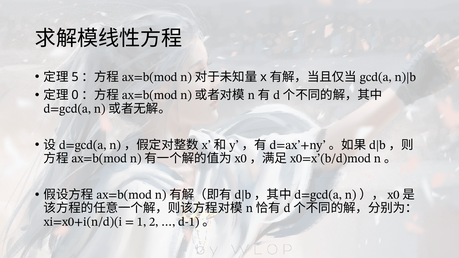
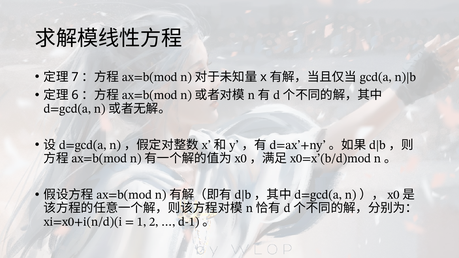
5: 5 -> 7
0: 0 -> 6
